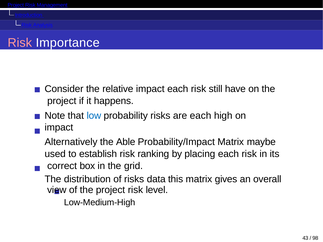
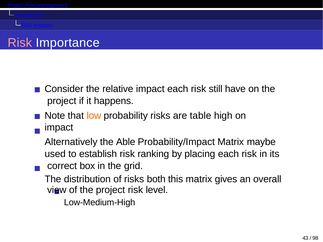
low colour: blue -> orange
are each: each -> table
data: data -> both
